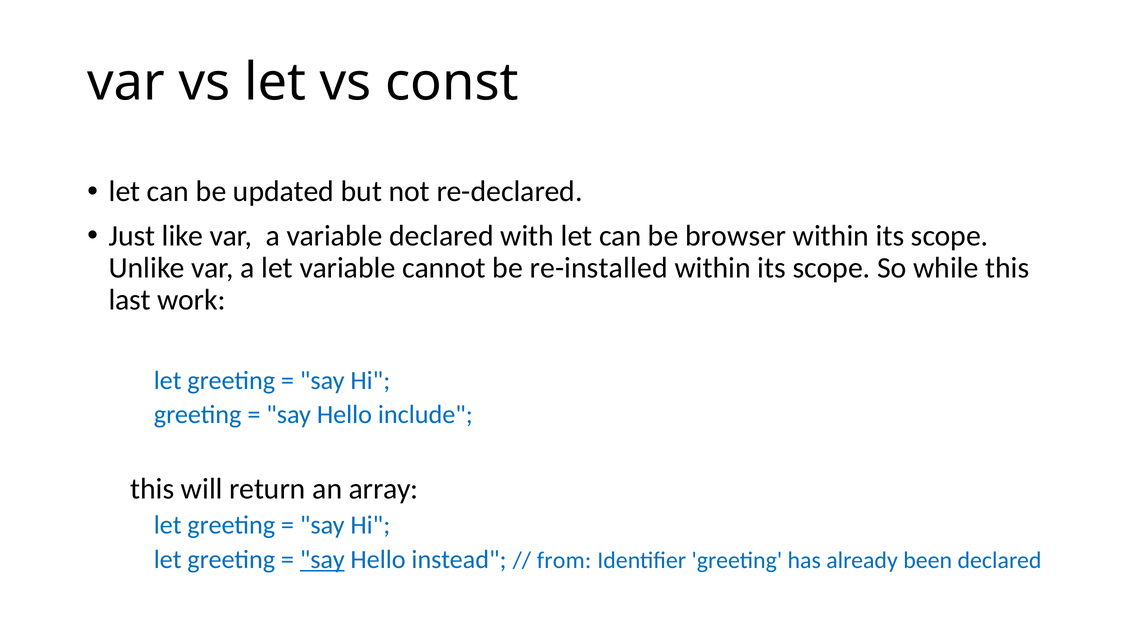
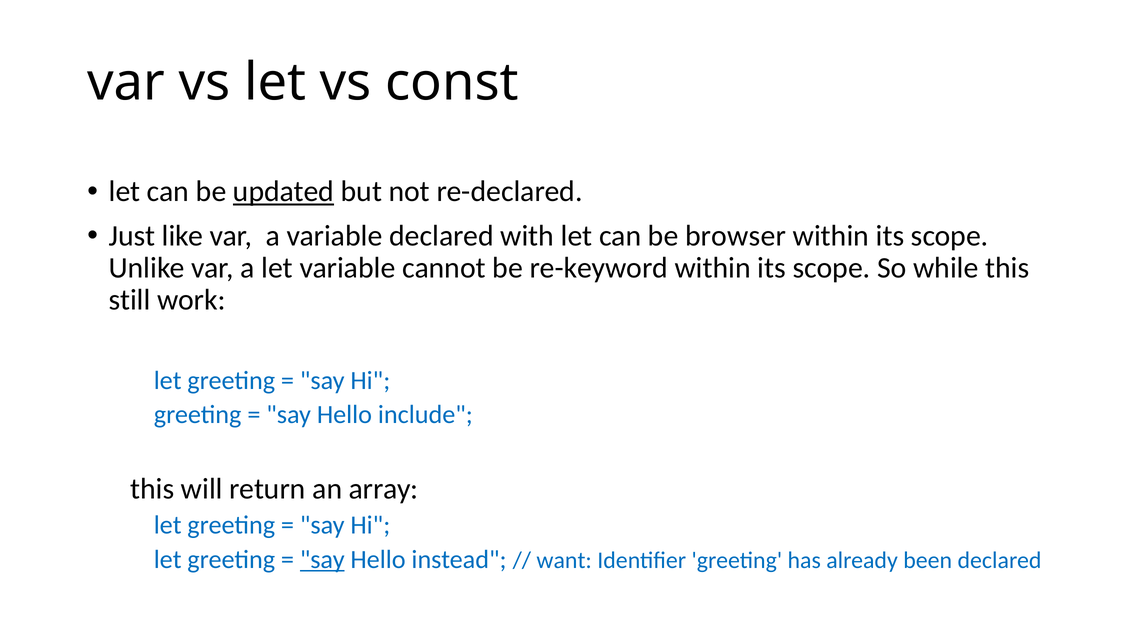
updated underline: none -> present
re-installed: re-installed -> re-keyword
last: last -> still
from: from -> want
